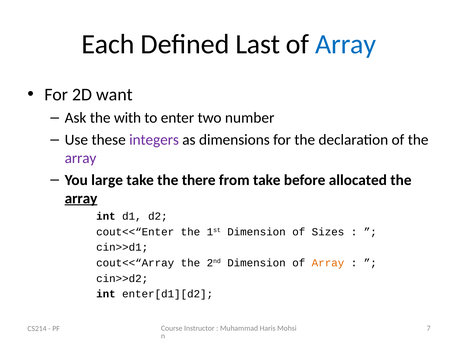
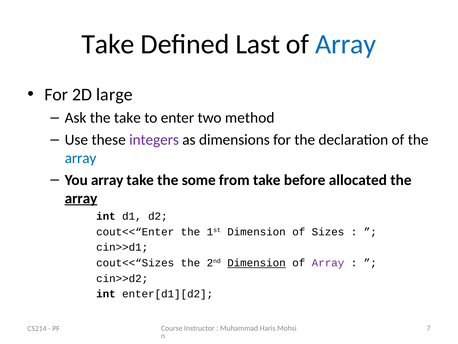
Each at (108, 44): Each -> Take
want: want -> large
the with: with -> take
number: number -> method
array at (81, 158) colour: purple -> blue
You large: large -> array
there: there -> some
cout<<“Array: cout<<“Array -> cout<<“Sizes
Dimension at (256, 263) underline: none -> present
Array at (328, 263) colour: orange -> purple
